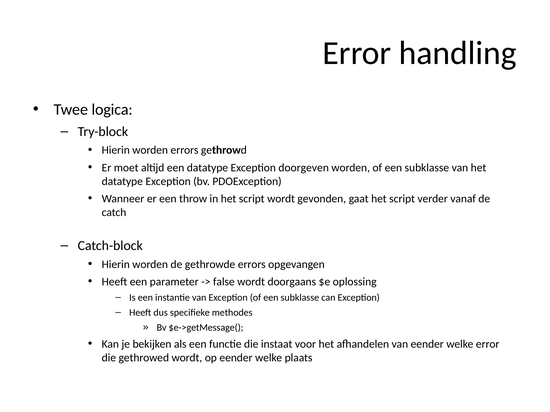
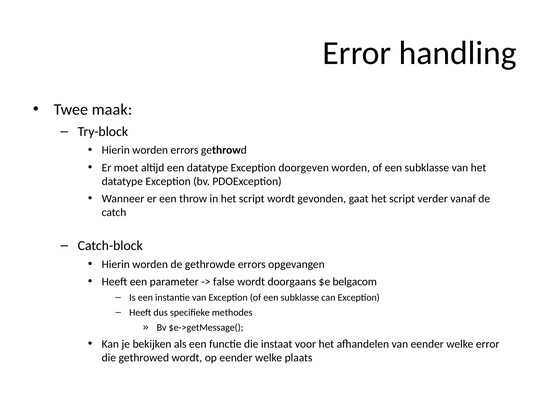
logica: logica -> maak
oplossing: oplossing -> belgacom
